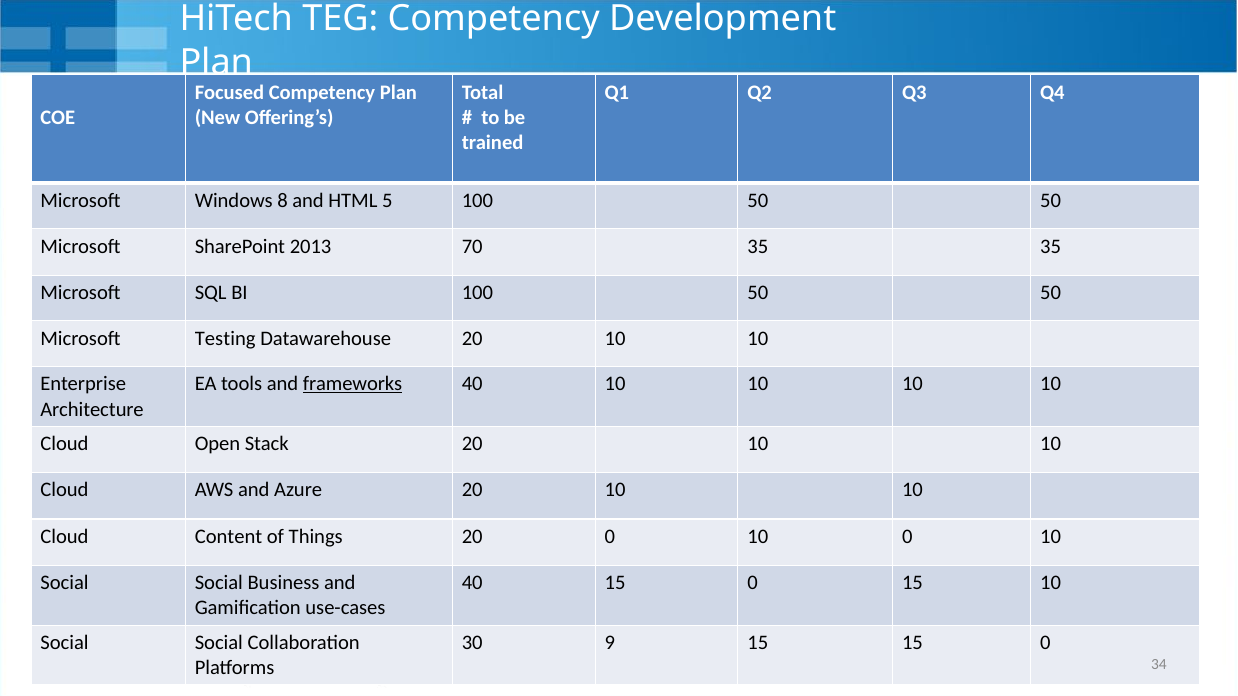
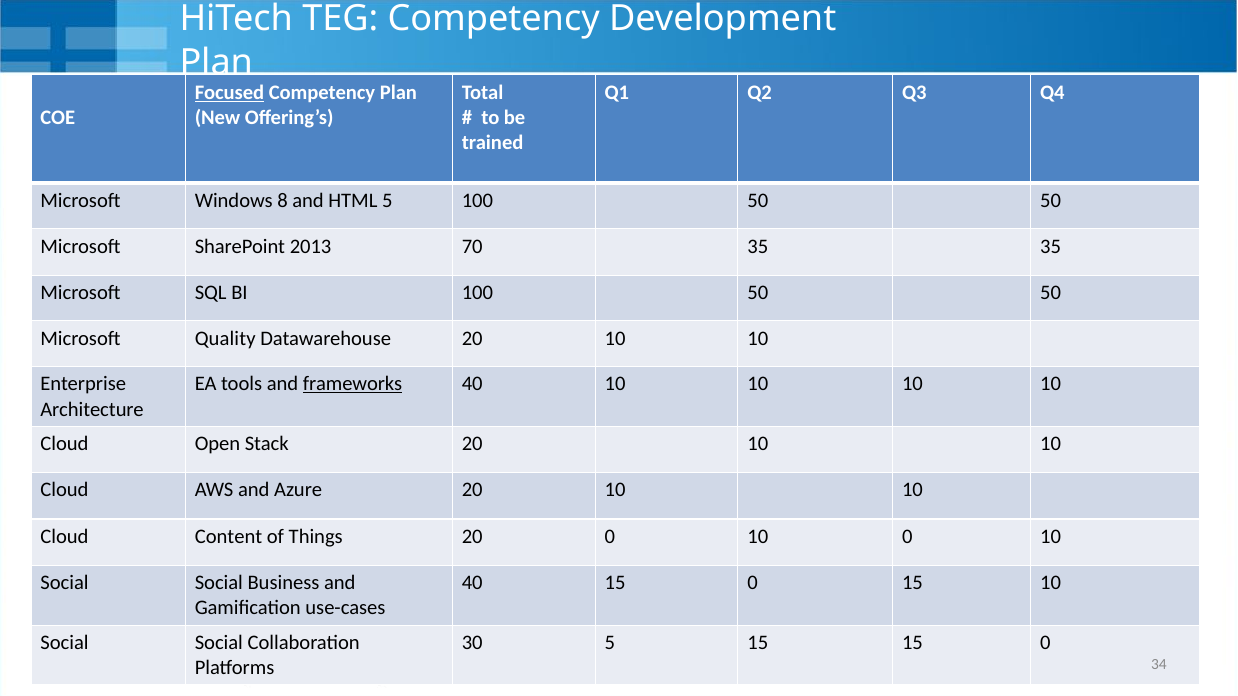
Focused underline: none -> present
Testing: Testing -> Quality
30 9: 9 -> 5
